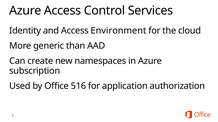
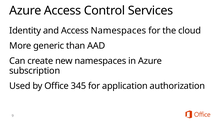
Access Environment: Environment -> Namespaces
516: 516 -> 345
